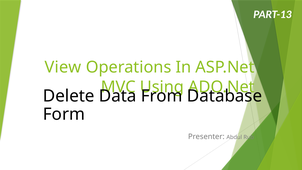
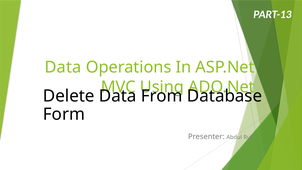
View at (63, 67): View -> Data
